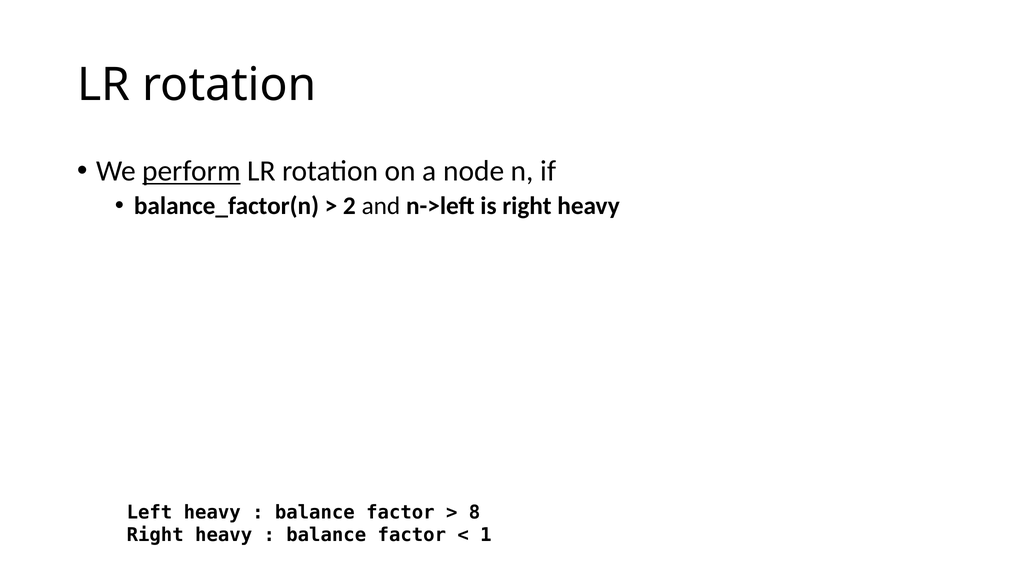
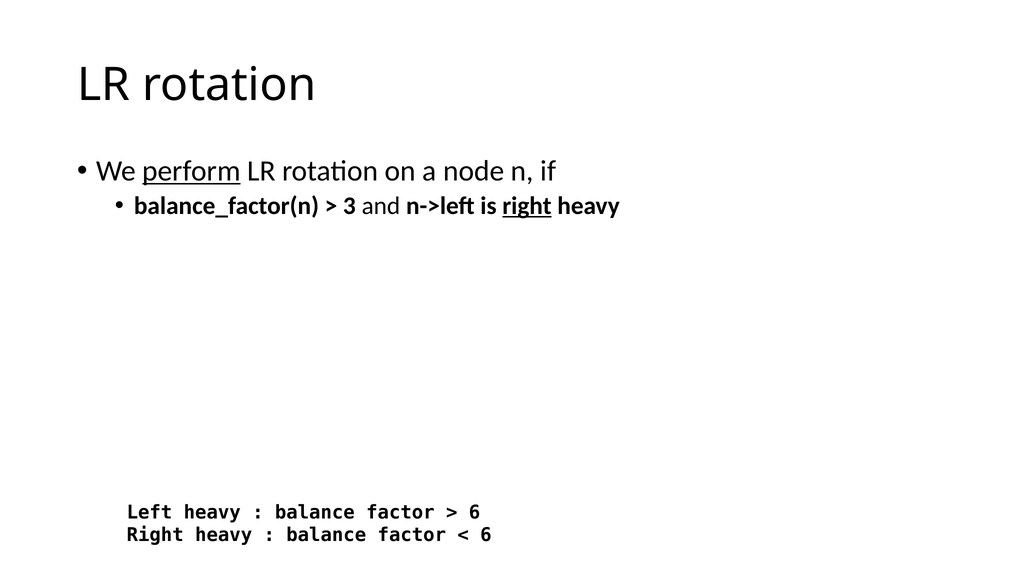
2: 2 -> 3
right at (527, 206) underline: none -> present
8 at (475, 512): 8 -> 6
1 at (486, 535): 1 -> 6
